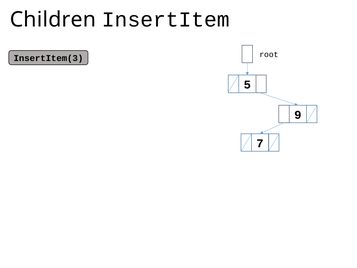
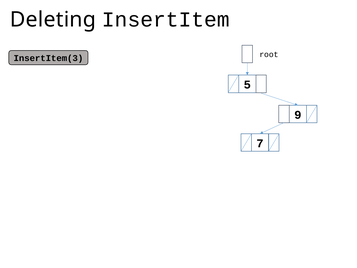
Children: Children -> Deleting
